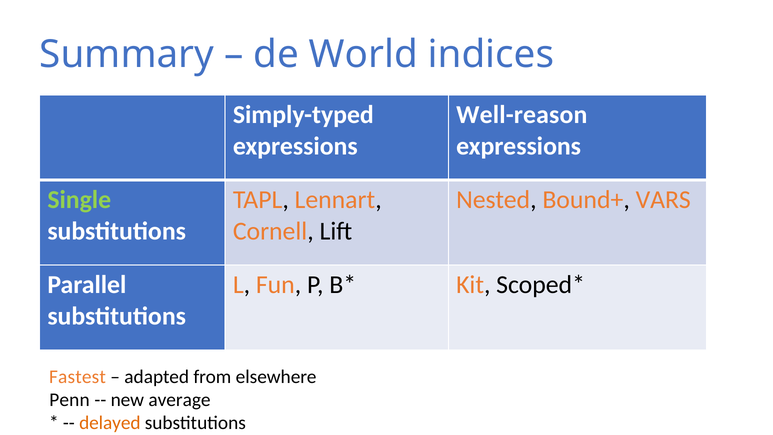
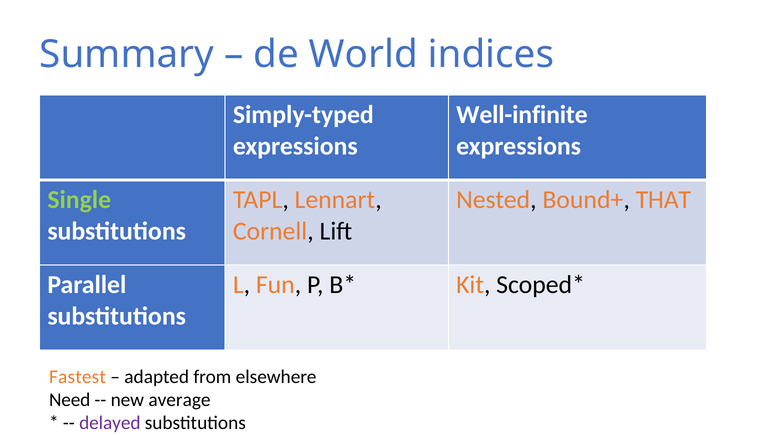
Well-reason: Well-reason -> Well-infinite
VARS: VARS -> THAT
Penn: Penn -> Need
delayed colour: orange -> purple
